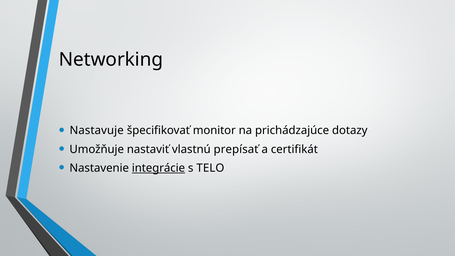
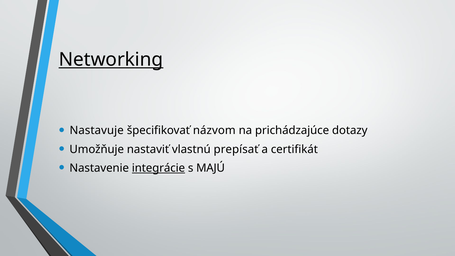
Networking underline: none -> present
monitor: monitor -> názvom
TELO: TELO -> MAJÚ
